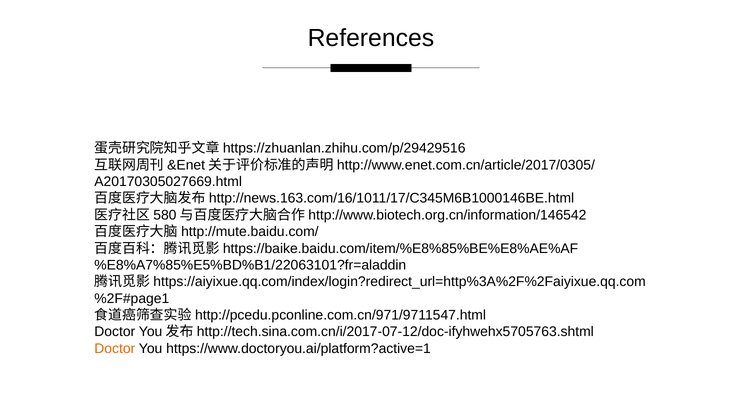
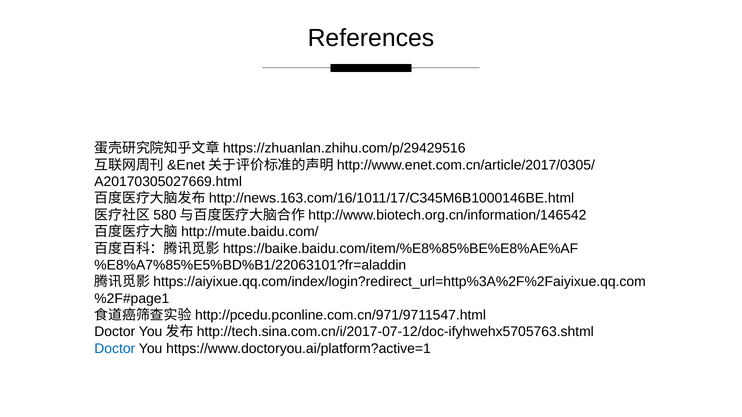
Doctor at (115, 349) colour: orange -> blue
